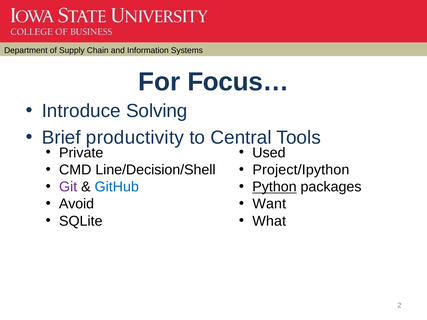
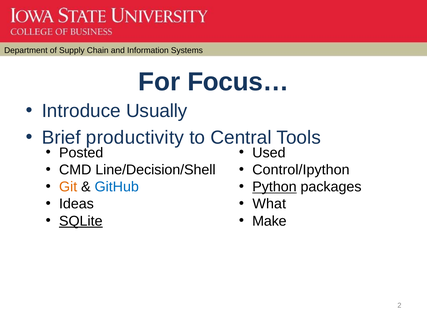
Solving: Solving -> Usually
Private: Private -> Posted
Project/Ipython: Project/Ipython -> Control/Ipython
Git colour: purple -> orange
Avoid: Avoid -> Ideas
Want: Want -> What
SQLite underline: none -> present
What: What -> Make
